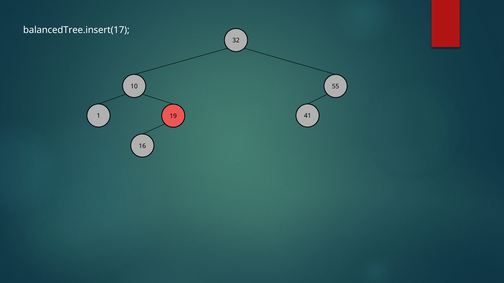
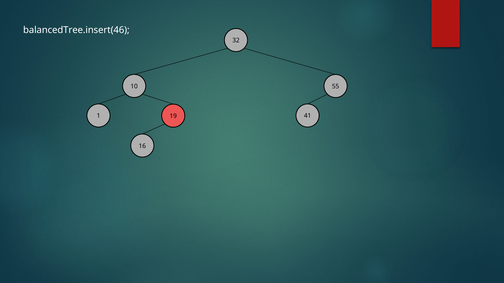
balancedTree.insert(17: balancedTree.insert(17 -> balancedTree.insert(46
